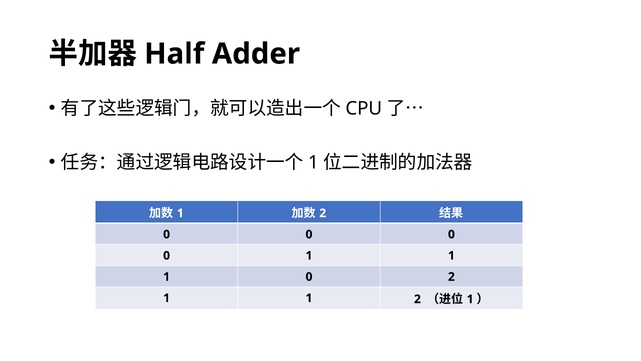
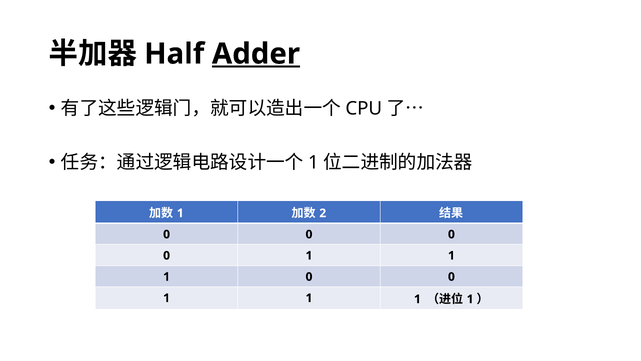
Adder underline: none -> present
1 0 2: 2 -> 0
2 at (417, 299): 2 -> 1
